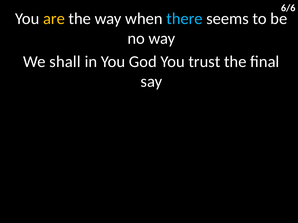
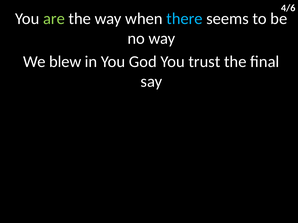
6/6: 6/6 -> 4/6
are colour: yellow -> light green
shall: shall -> blew
